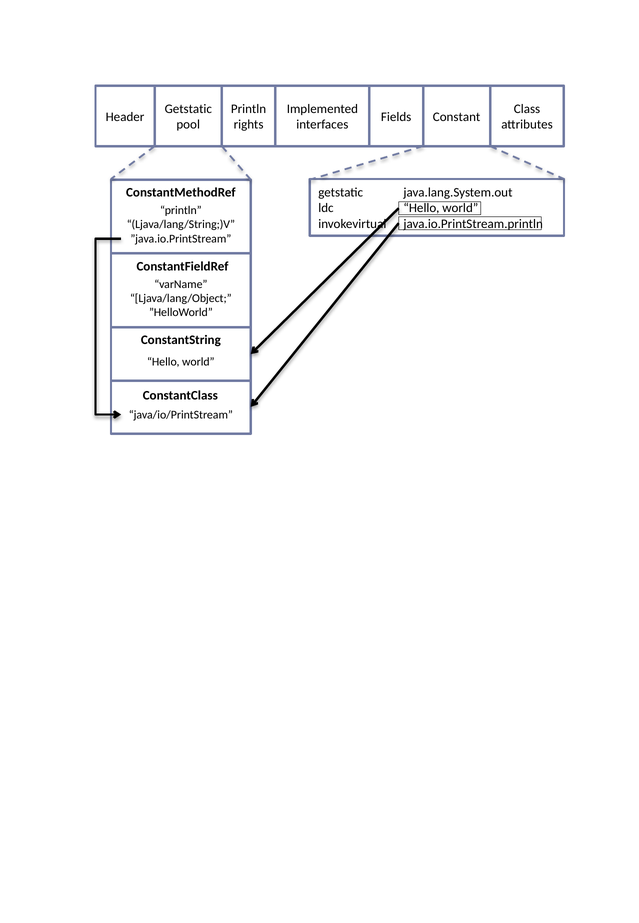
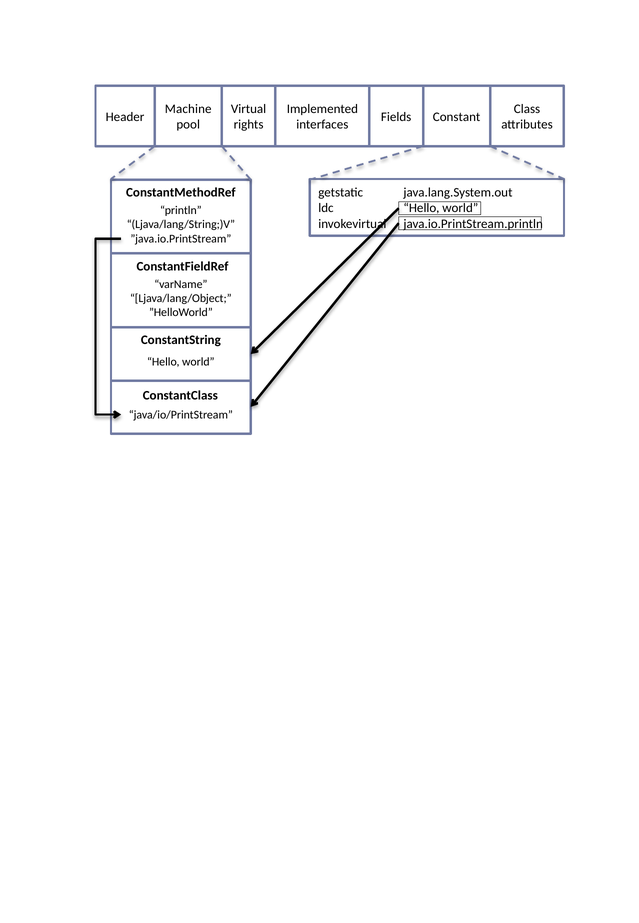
Getstatic at (188, 109): Getstatic -> Machine
Println at (249, 109): Println -> Virtual
